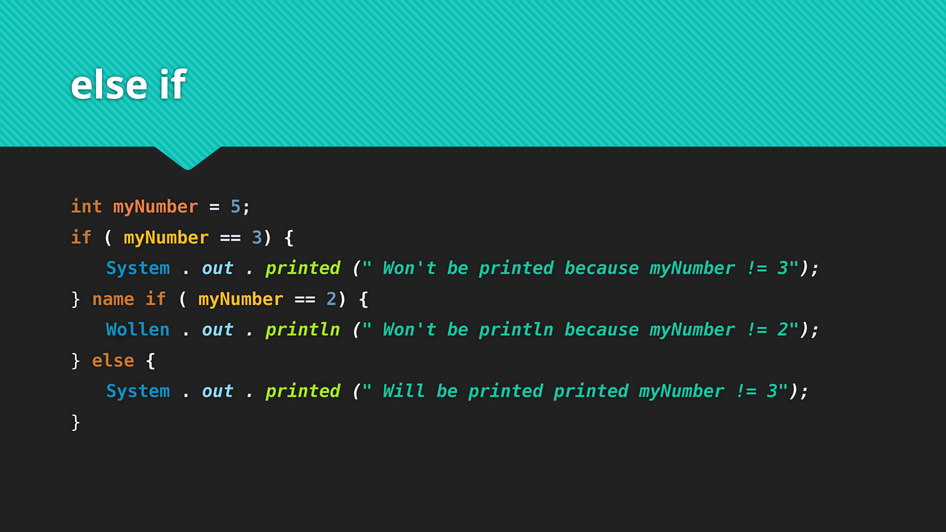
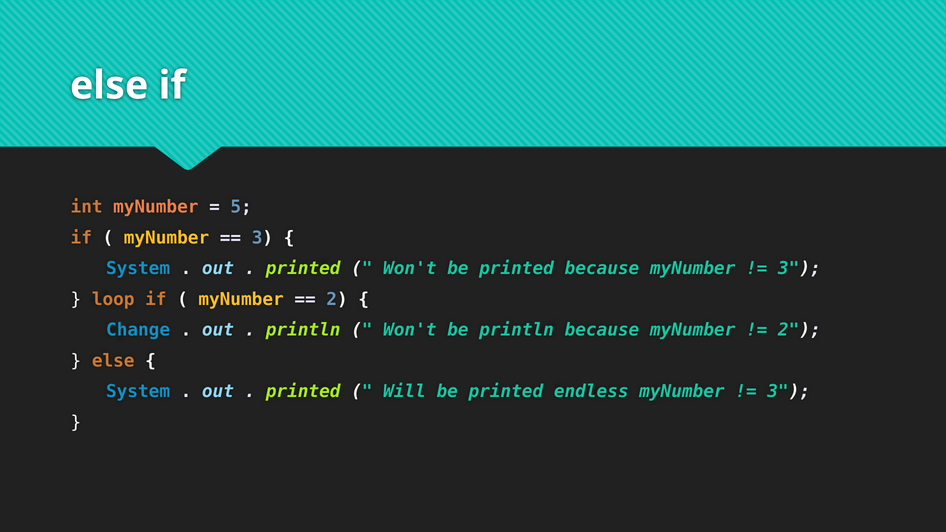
name: name -> loop
Wollen: Wollen -> Change
printed printed: printed -> endless
